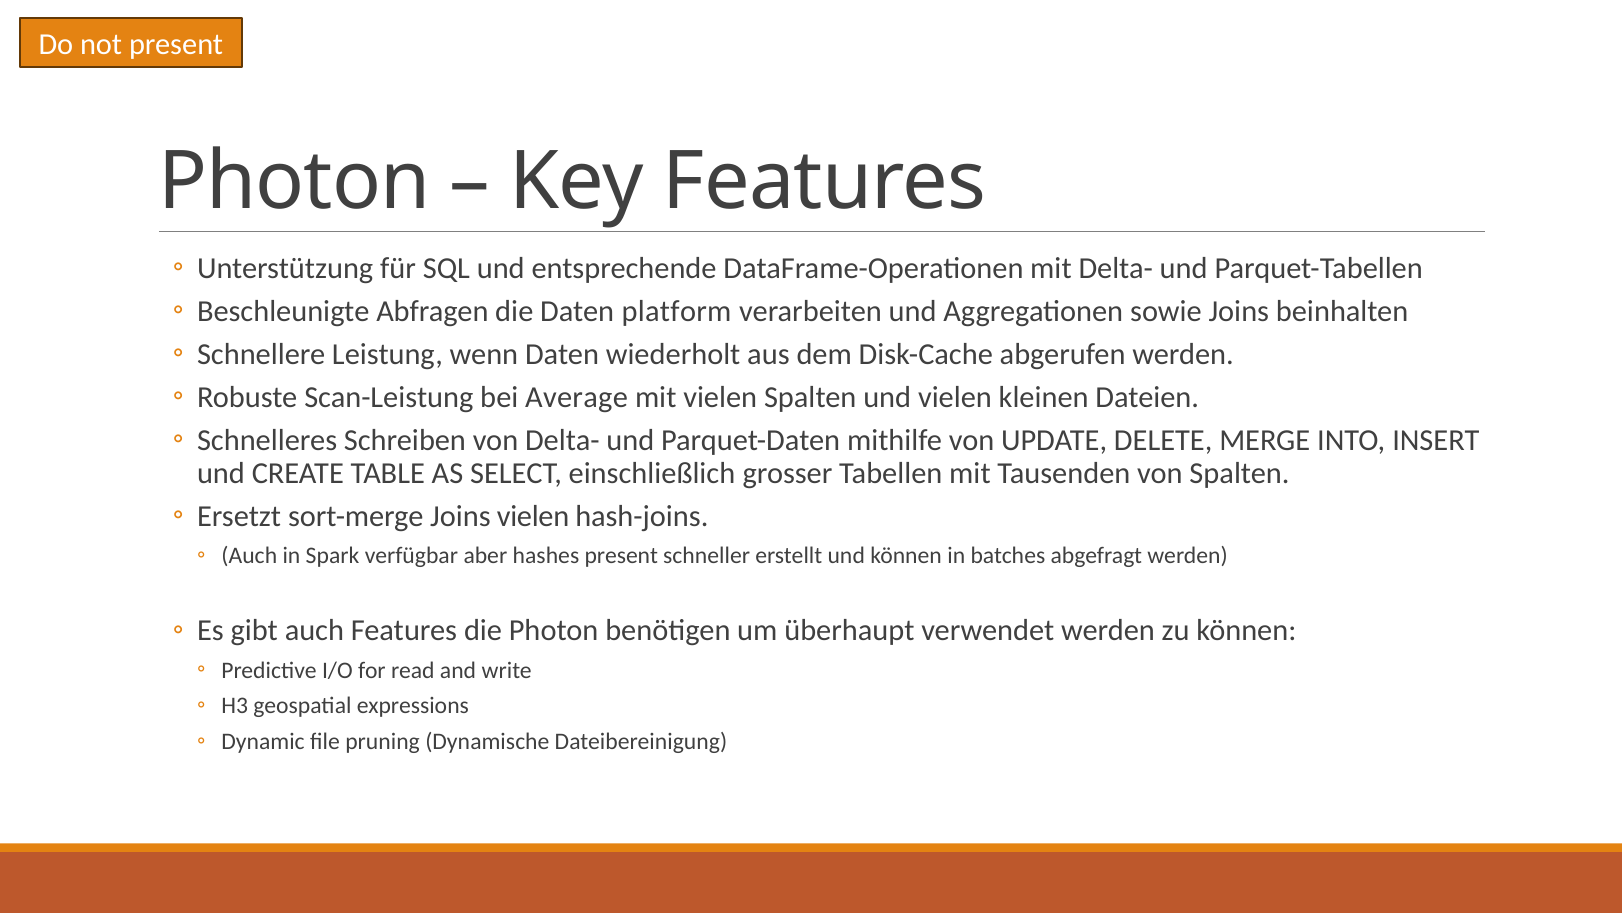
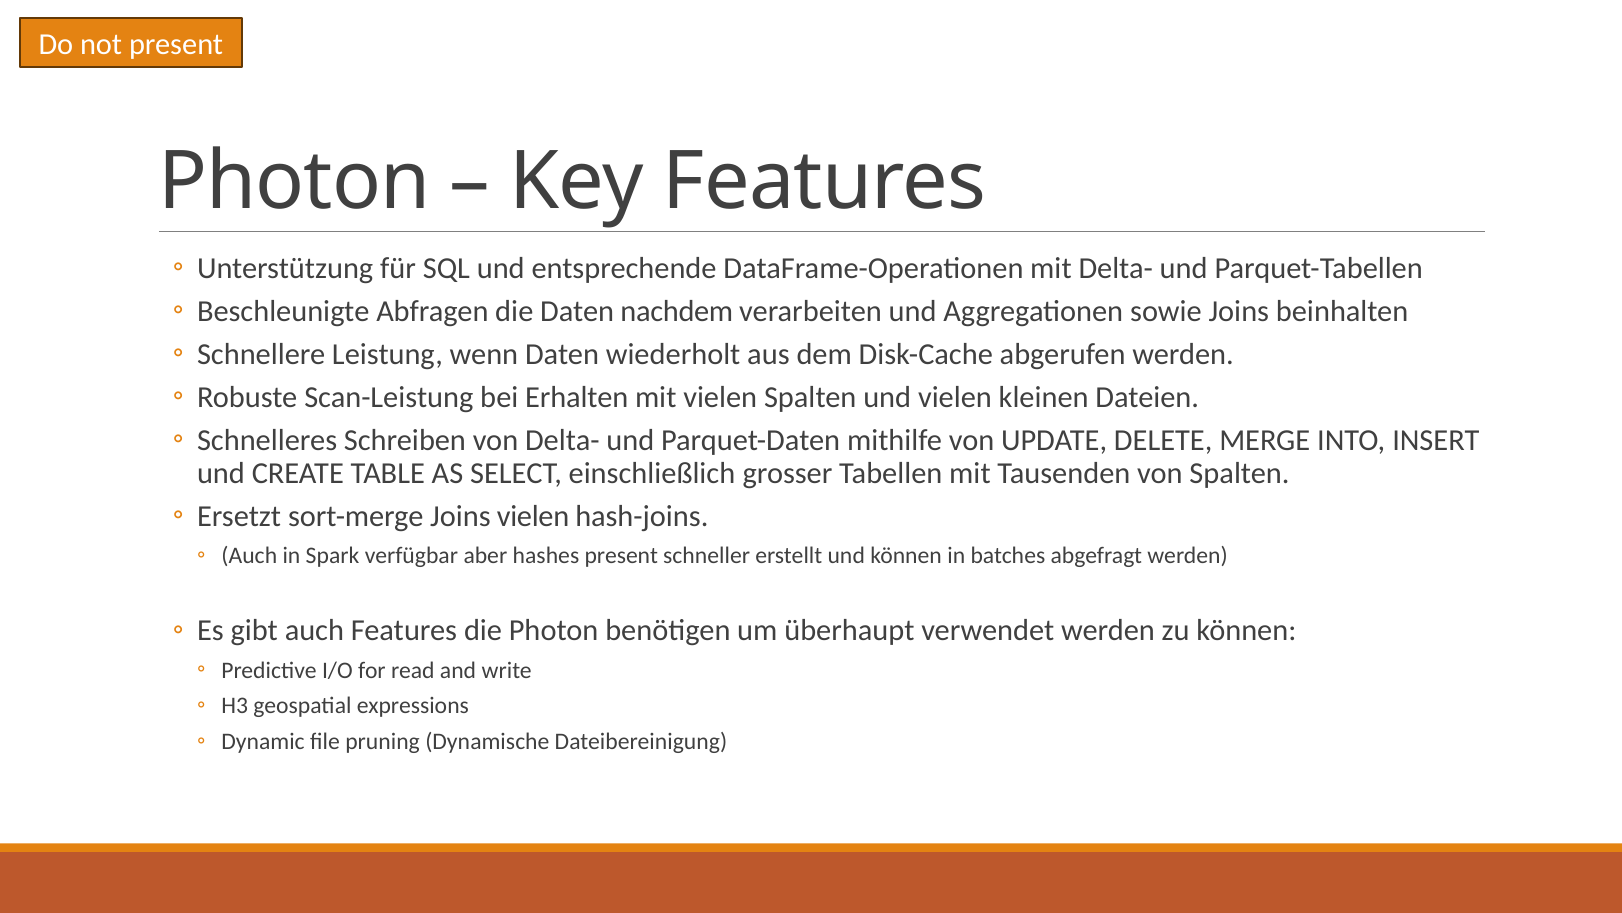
platform: platform -> nachdem
Average: Average -> Erhalten
